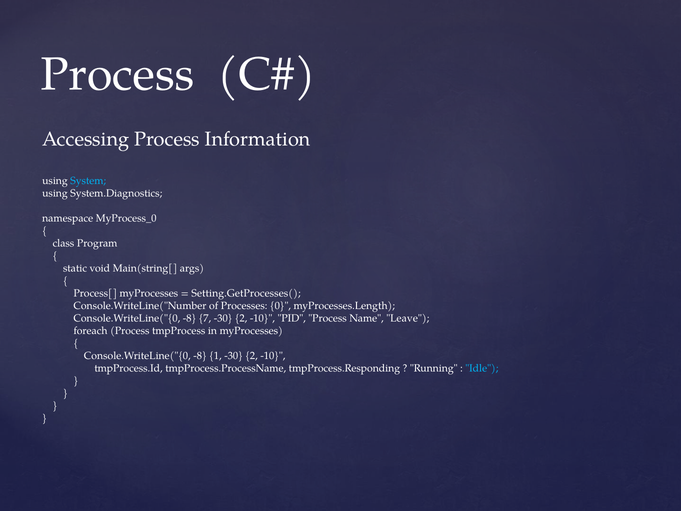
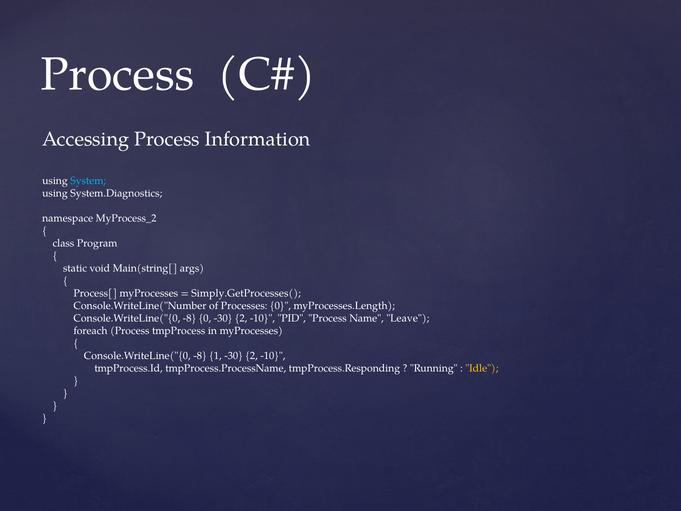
MyProcess_0: MyProcess_0 -> MyProcess_2
Setting.GetProcesses(: Setting.GetProcesses( -> Simply.GetProcesses(
-8 7: 7 -> 0
Idle colour: light blue -> yellow
